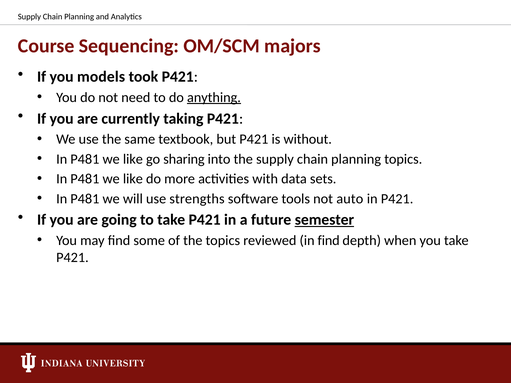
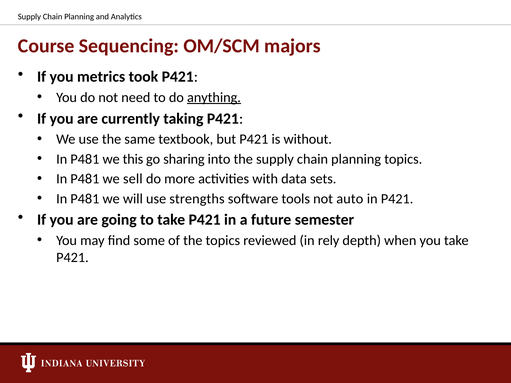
models: models -> metrics
like at (133, 159): like -> this
like at (133, 179): like -> sell
semester underline: present -> none
in find: find -> rely
